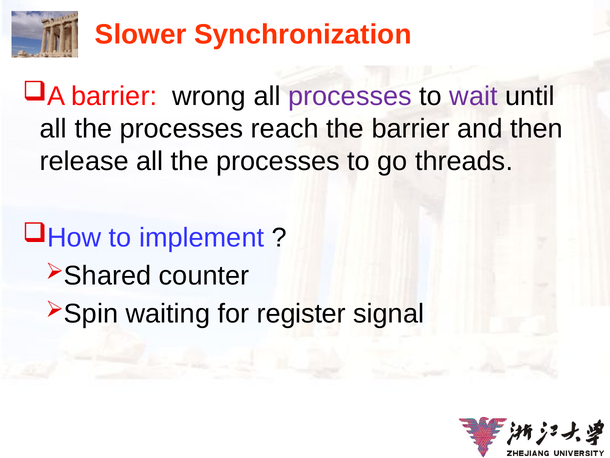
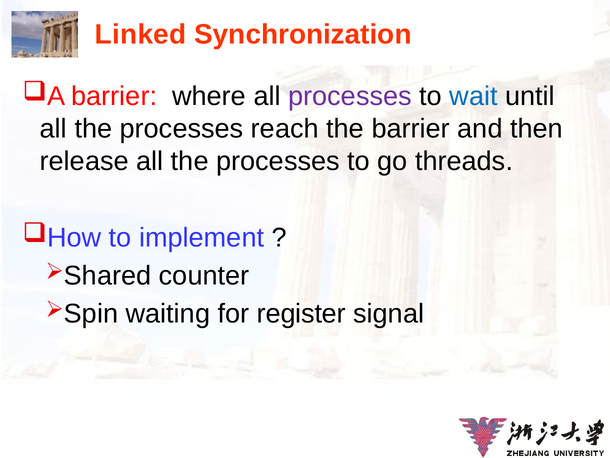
Slower: Slower -> Linked
wrong: wrong -> where
wait colour: purple -> blue
